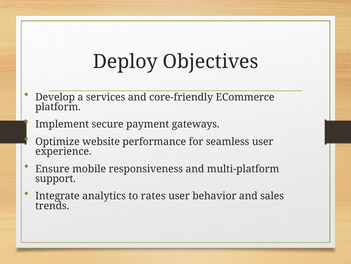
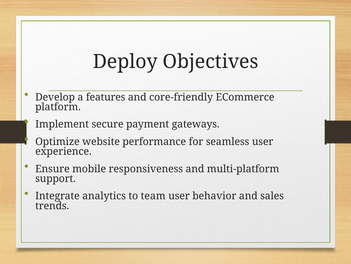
services: services -> features
rates: rates -> team
